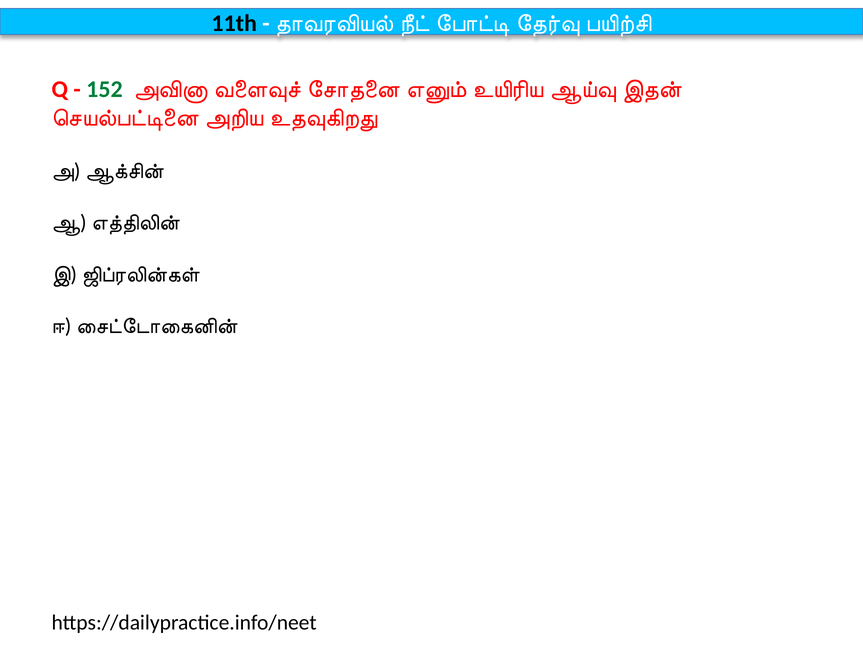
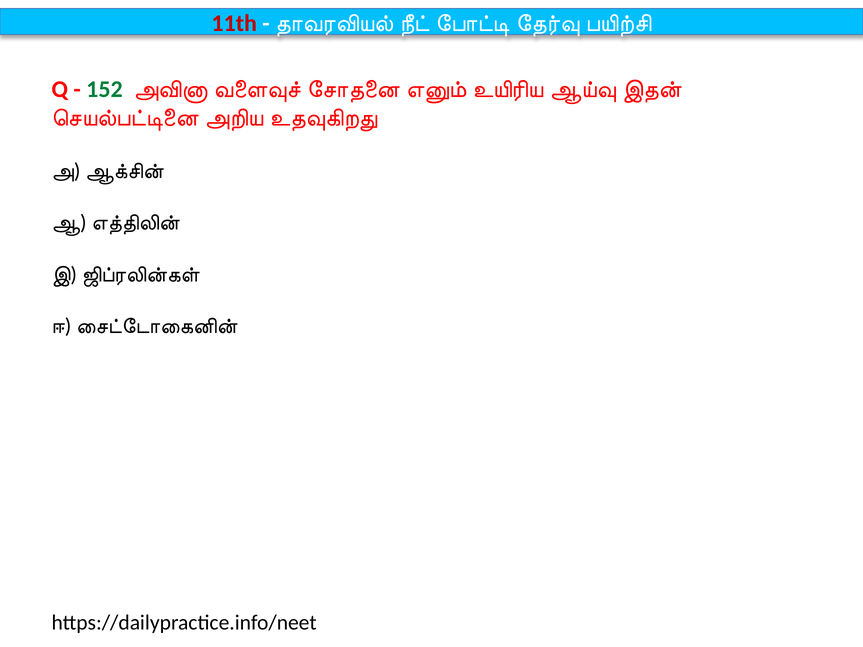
11th colour: black -> red
